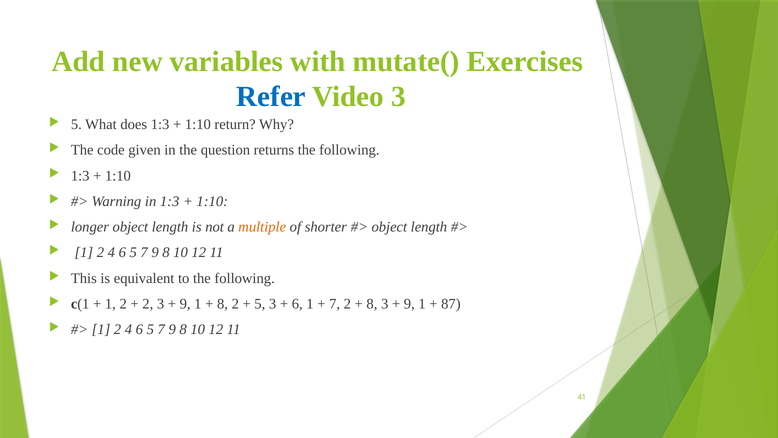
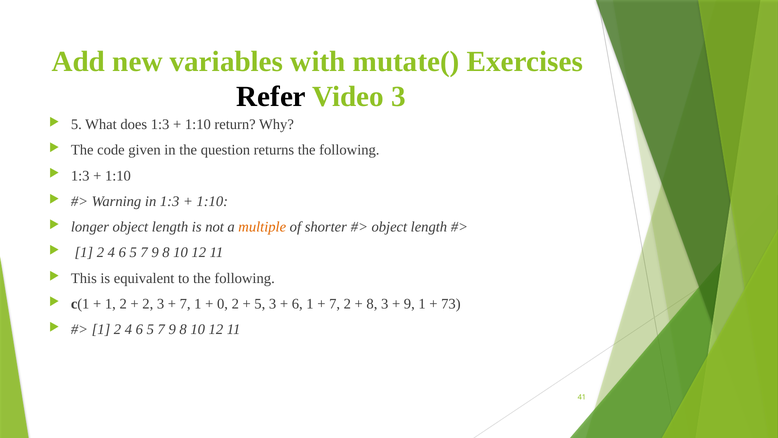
Refer colour: blue -> black
9 at (185, 304): 9 -> 7
8 at (223, 304): 8 -> 0
87: 87 -> 73
